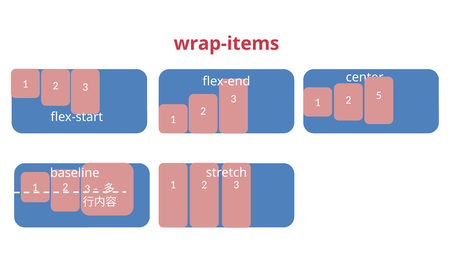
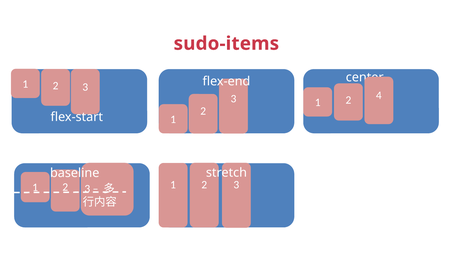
wrap-items: wrap-items -> sudo-items
5: 5 -> 4
